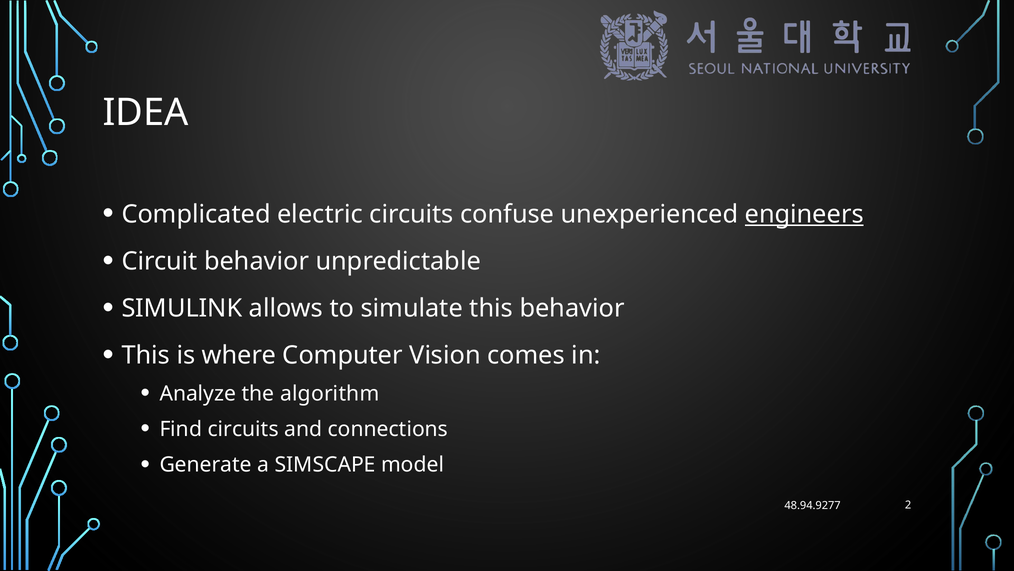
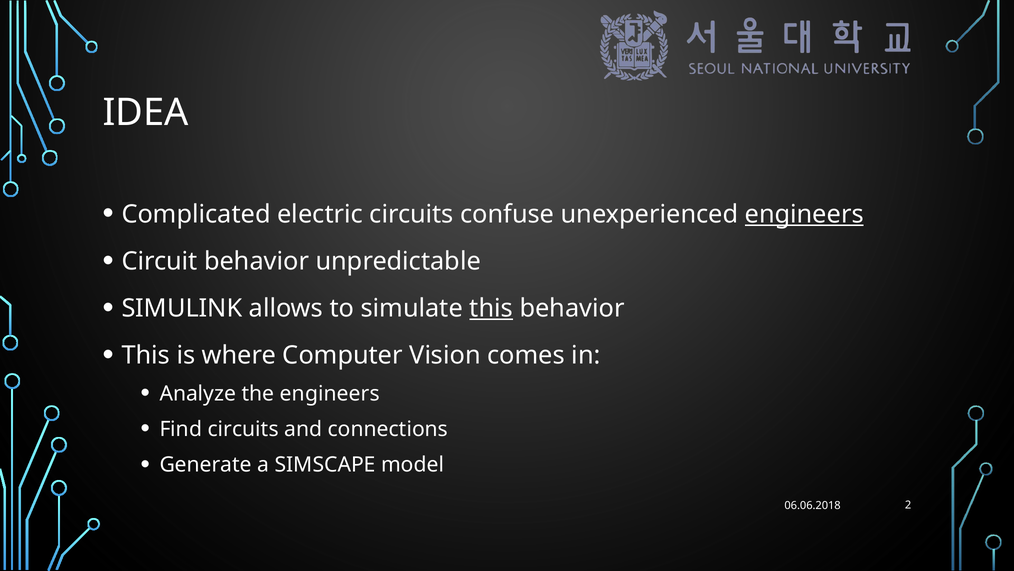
this at (491, 308) underline: none -> present
the algorithm: algorithm -> engineers
48.94.9277: 48.94.9277 -> 06.06.2018
